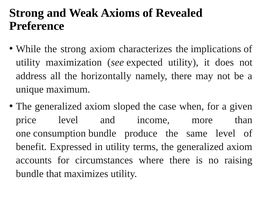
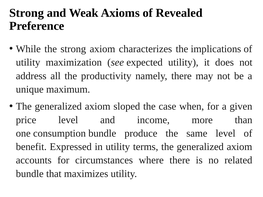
horizontally: horizontally -> productivity
raising: raising -> related
